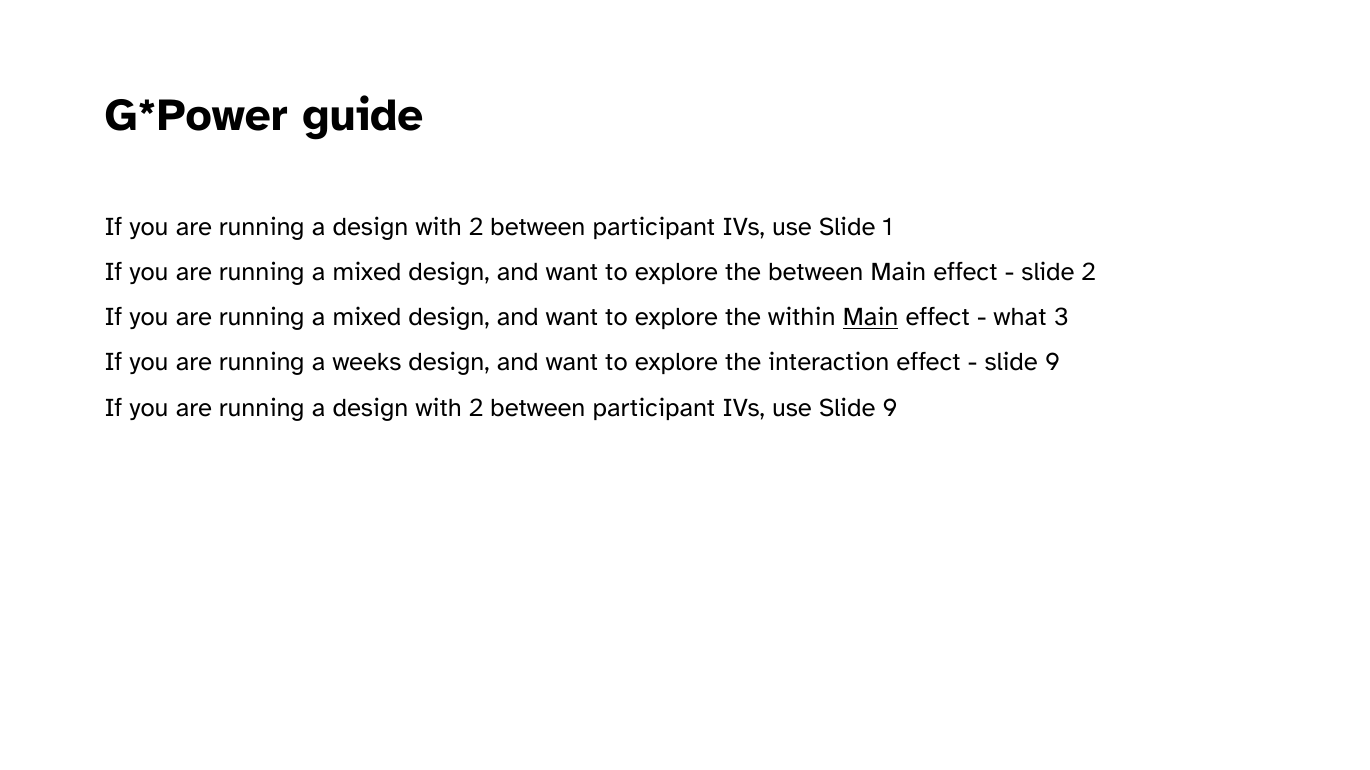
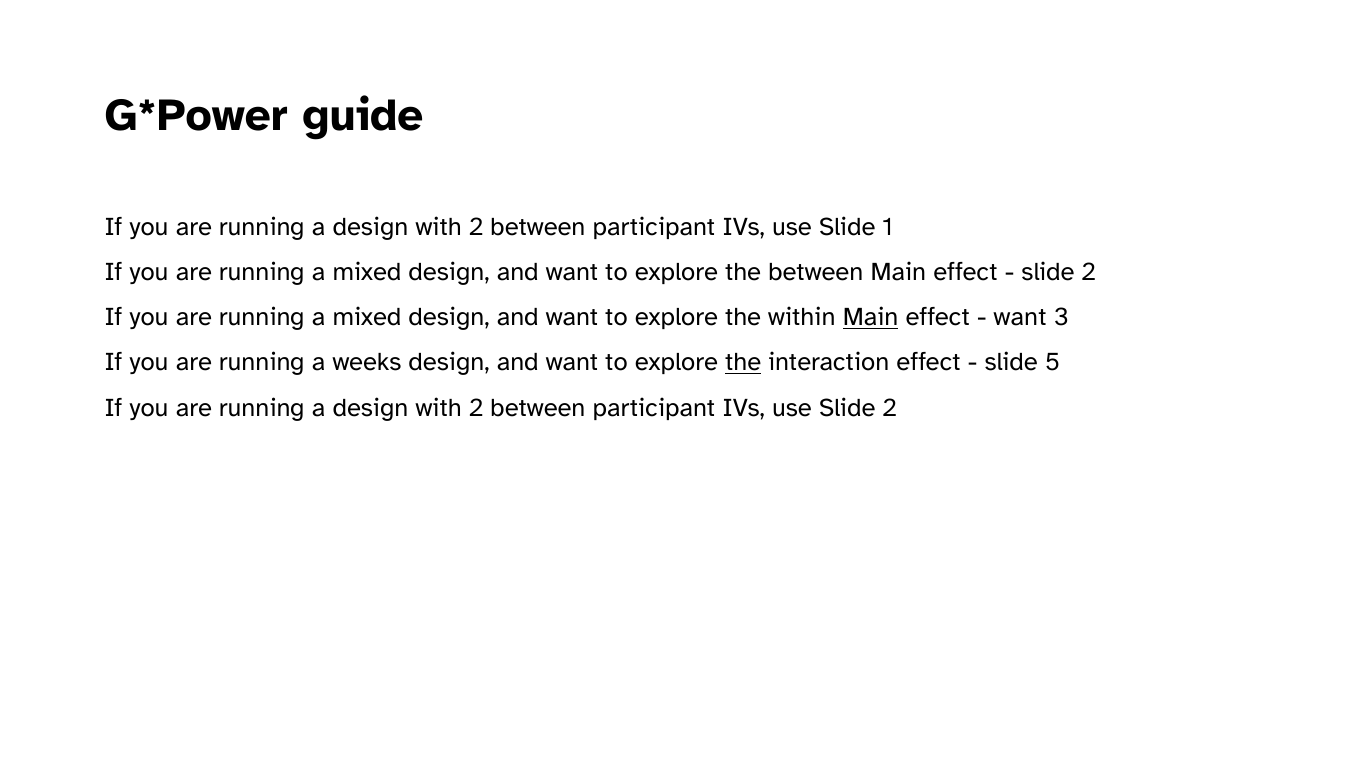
what at (1020, 318): what -> want
the at (743, 363) underline: none -> present
9 at (1053, 363): 9 -> 5
use Slide 9: 9 -> 2
